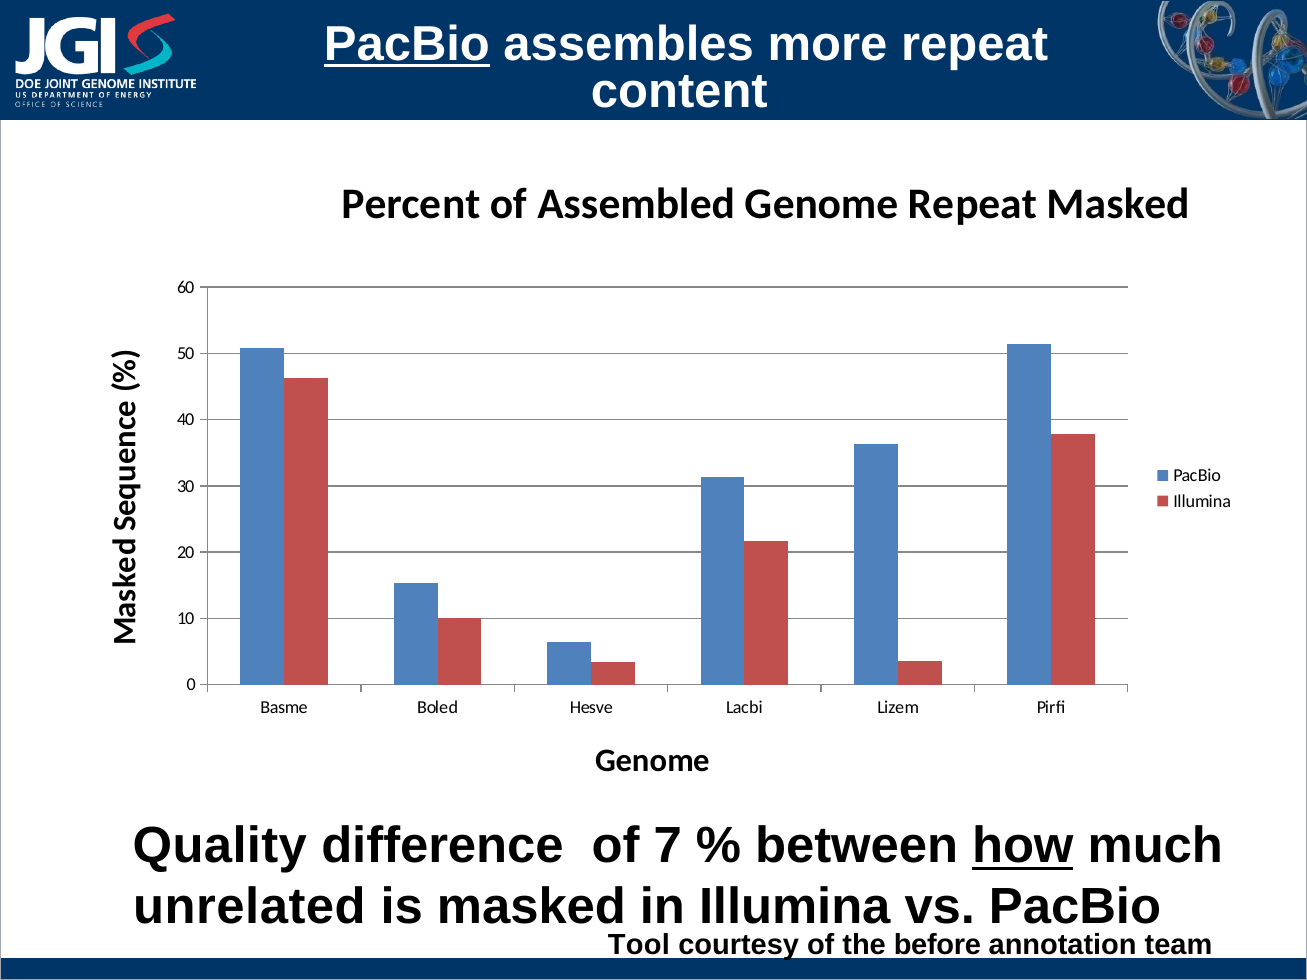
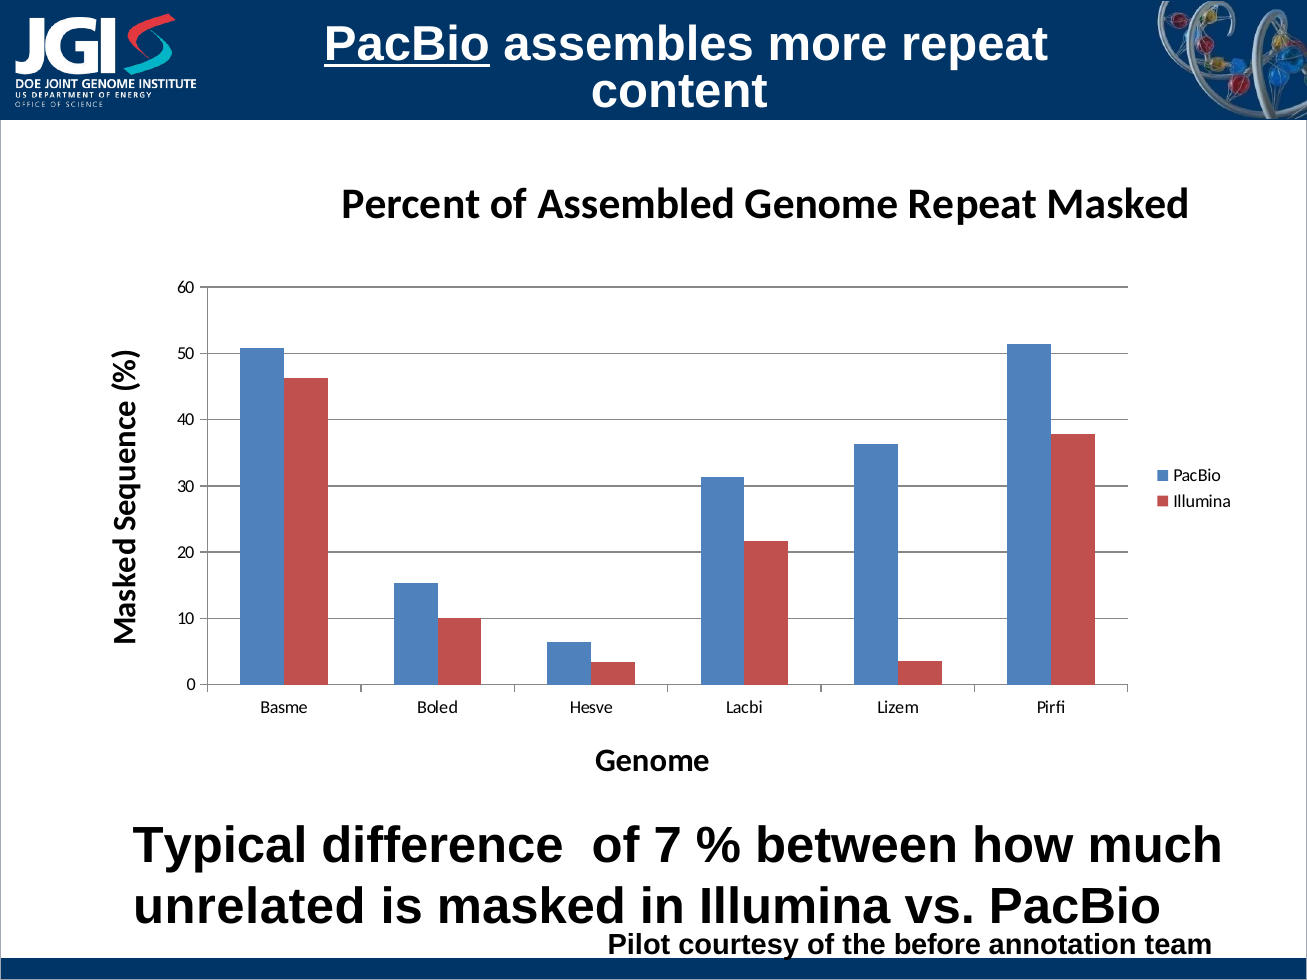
Quality: Quality -> Typical
how underline: present -> none
Tool: Tool -> Pilot
